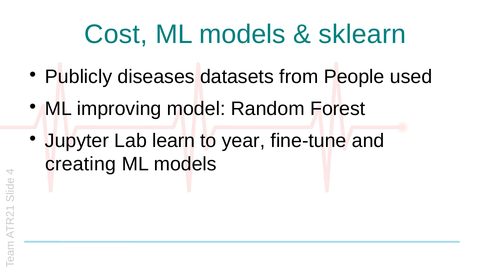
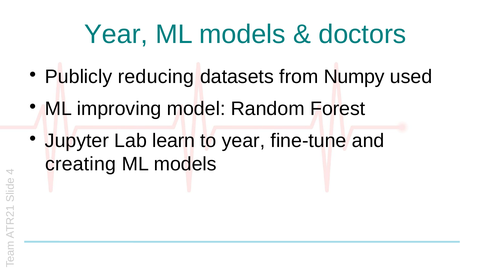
Cost at (116, 34): Cost -> Year
sklearn: sklearn -> doctors
diseases: diseases -> reducing
People: People -> Numpy
